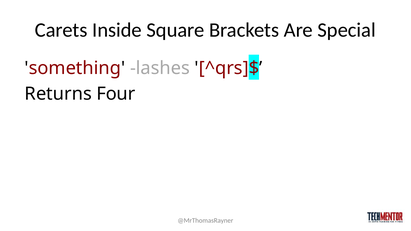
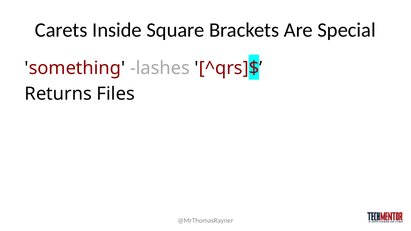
Four: Four -> Files
